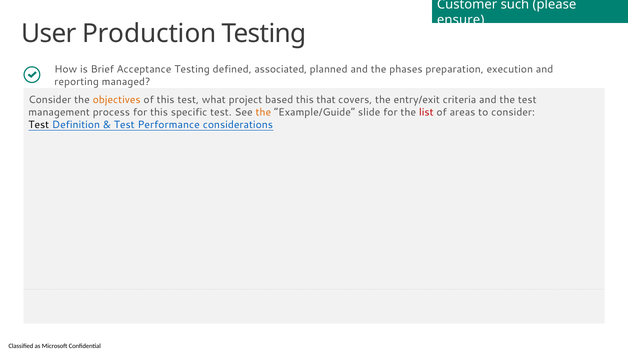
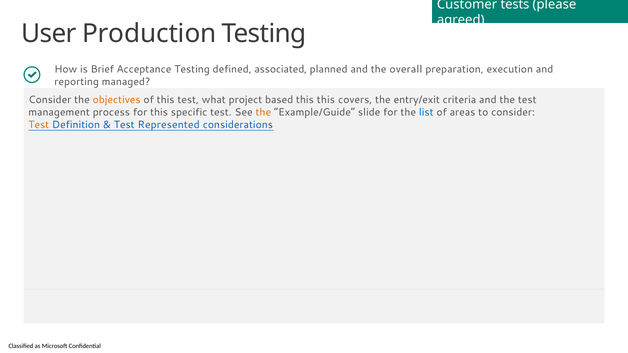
such: such -> tests
ensure: ensure -> agreed
phases: phases -> overall
this that: that -> this
list colour: red -> blue
Test at (39, 125) colour: black -> orange
Performance: Performance -> Represented
